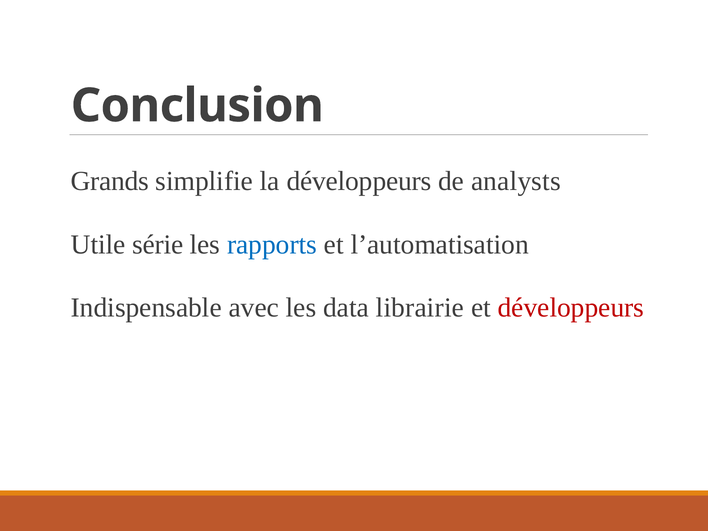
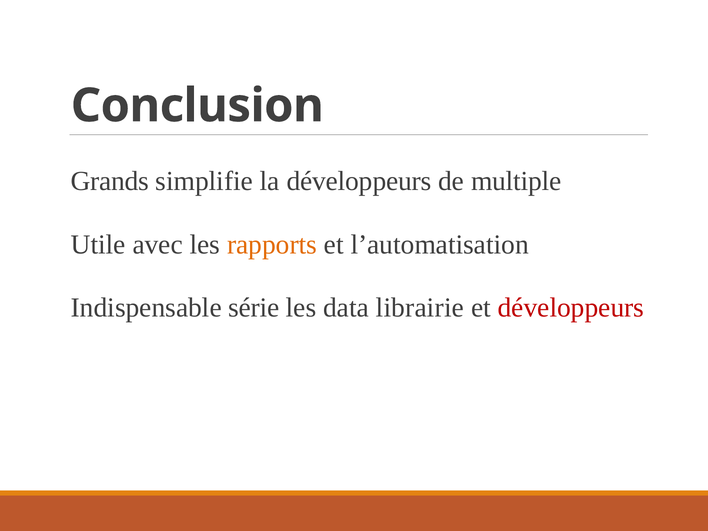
analysts: analysts -> multiple
série: série -> avec
rapports colour: blue -> orange
avec: avec -> série
